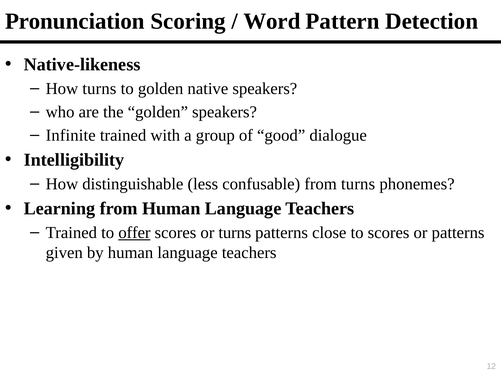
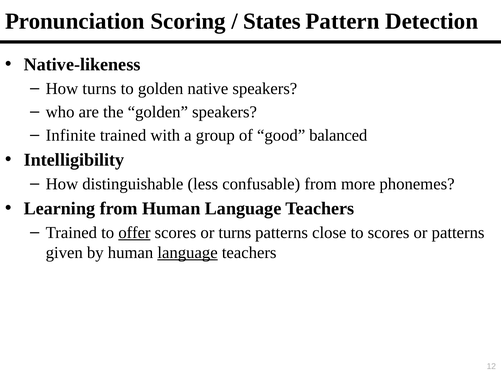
Word: Word -> States
dialogue: dialogue -> balanced
from turns: turns -> more
language at (188, 253) underline: none -> present
